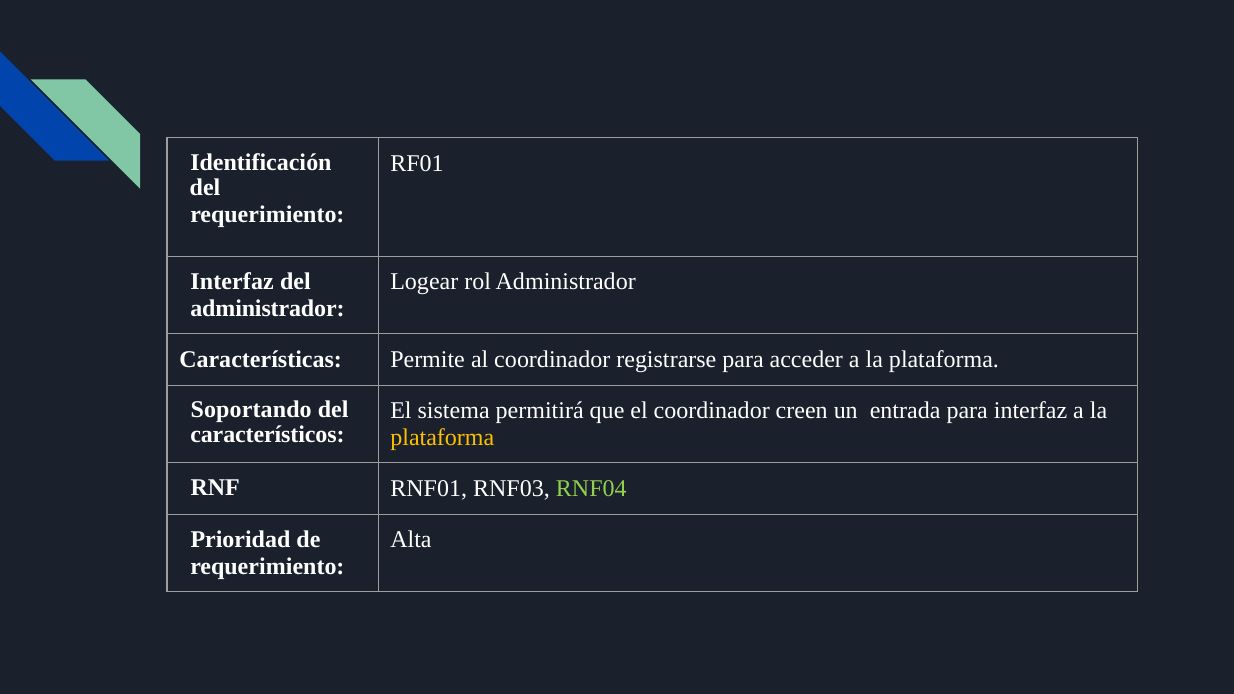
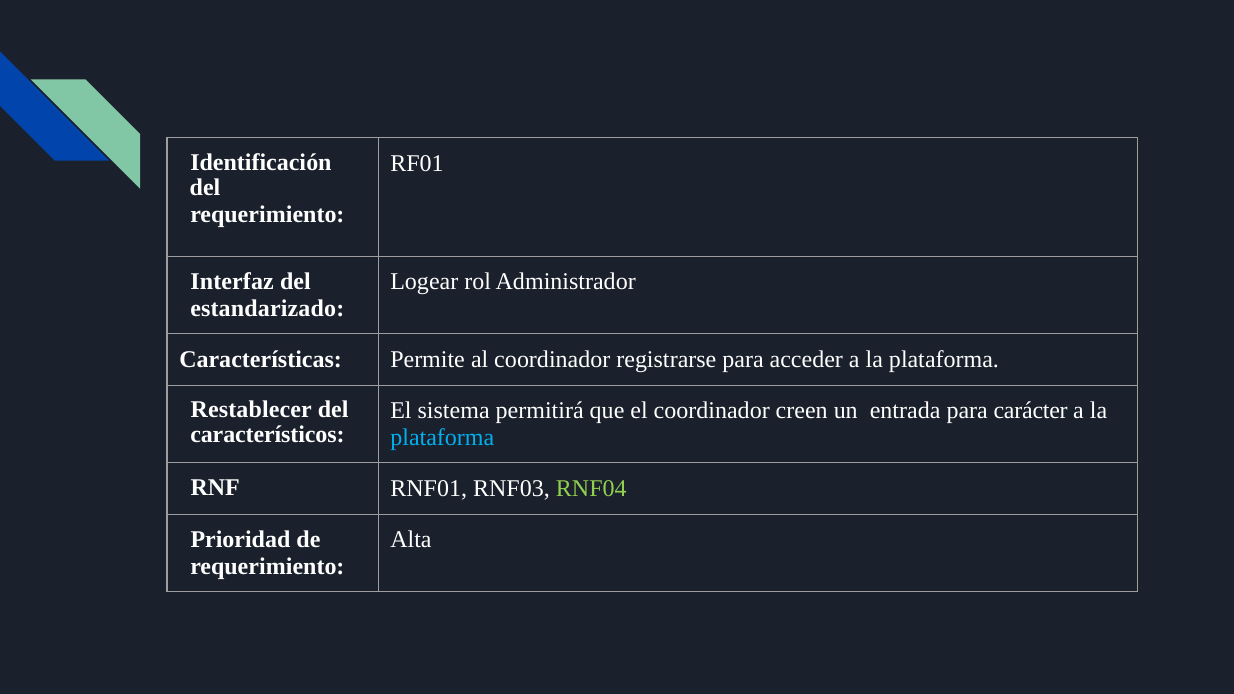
administrador at (267, 308): administrador -> estandarizado
Soportando: Soportando -> Restablecer
para interfaz: interfaz -> carácter
plataforma at (442, 438) colour: yellow -> light blue
